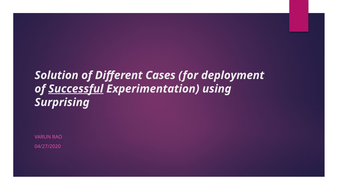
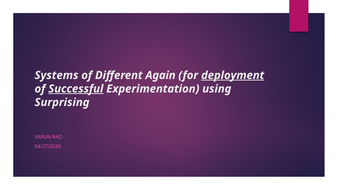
Solution: Solution -> Systems
Cases: Cases -> Again
deployment underline: none -> present
